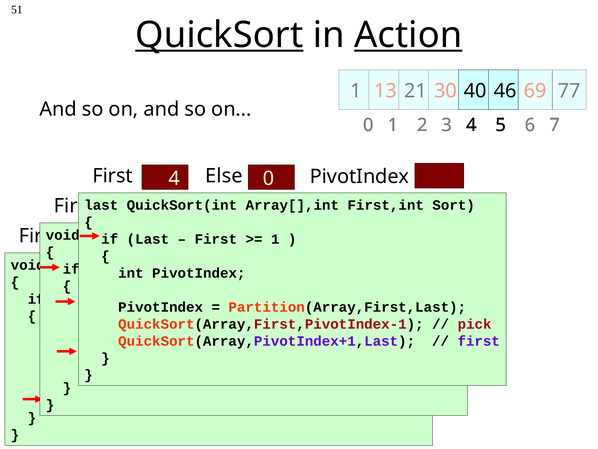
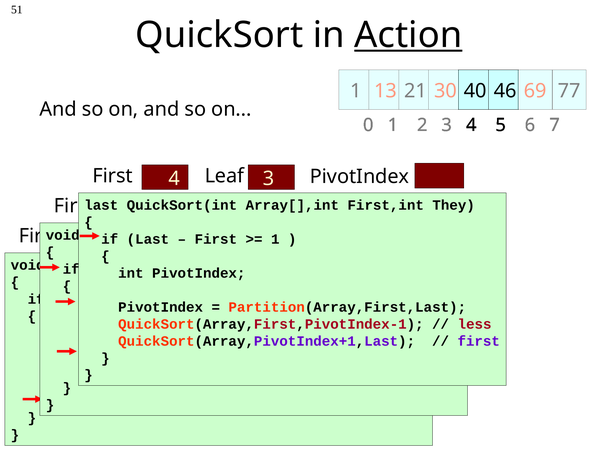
QuickSort underline: present -> none
Else: Else -> Leaf
4 0: 0 -> 3
Sort: Sort -> They
pick: pick -> less
